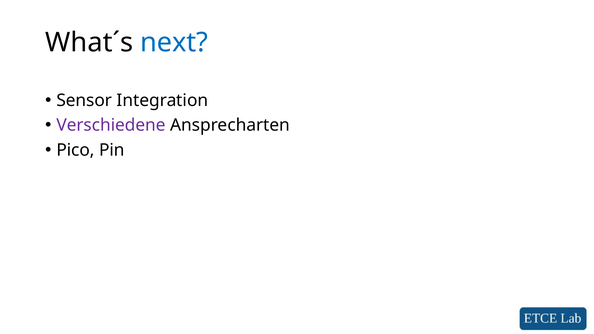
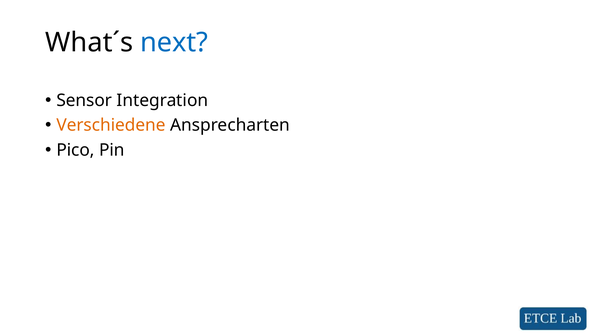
Verschiedene colour: purple -> orange
